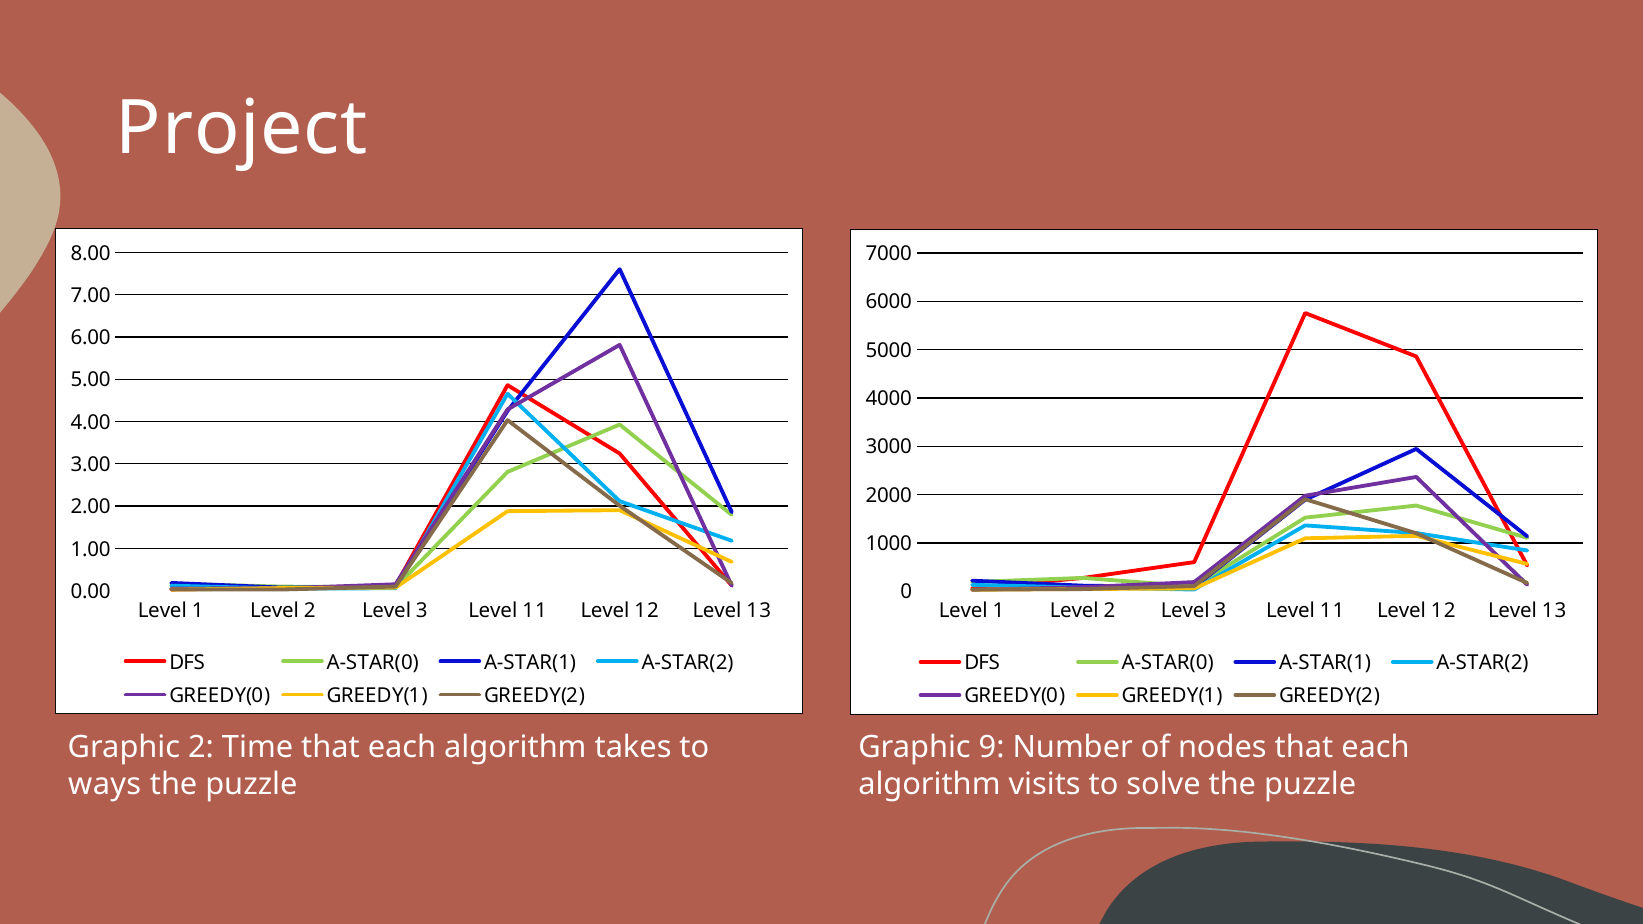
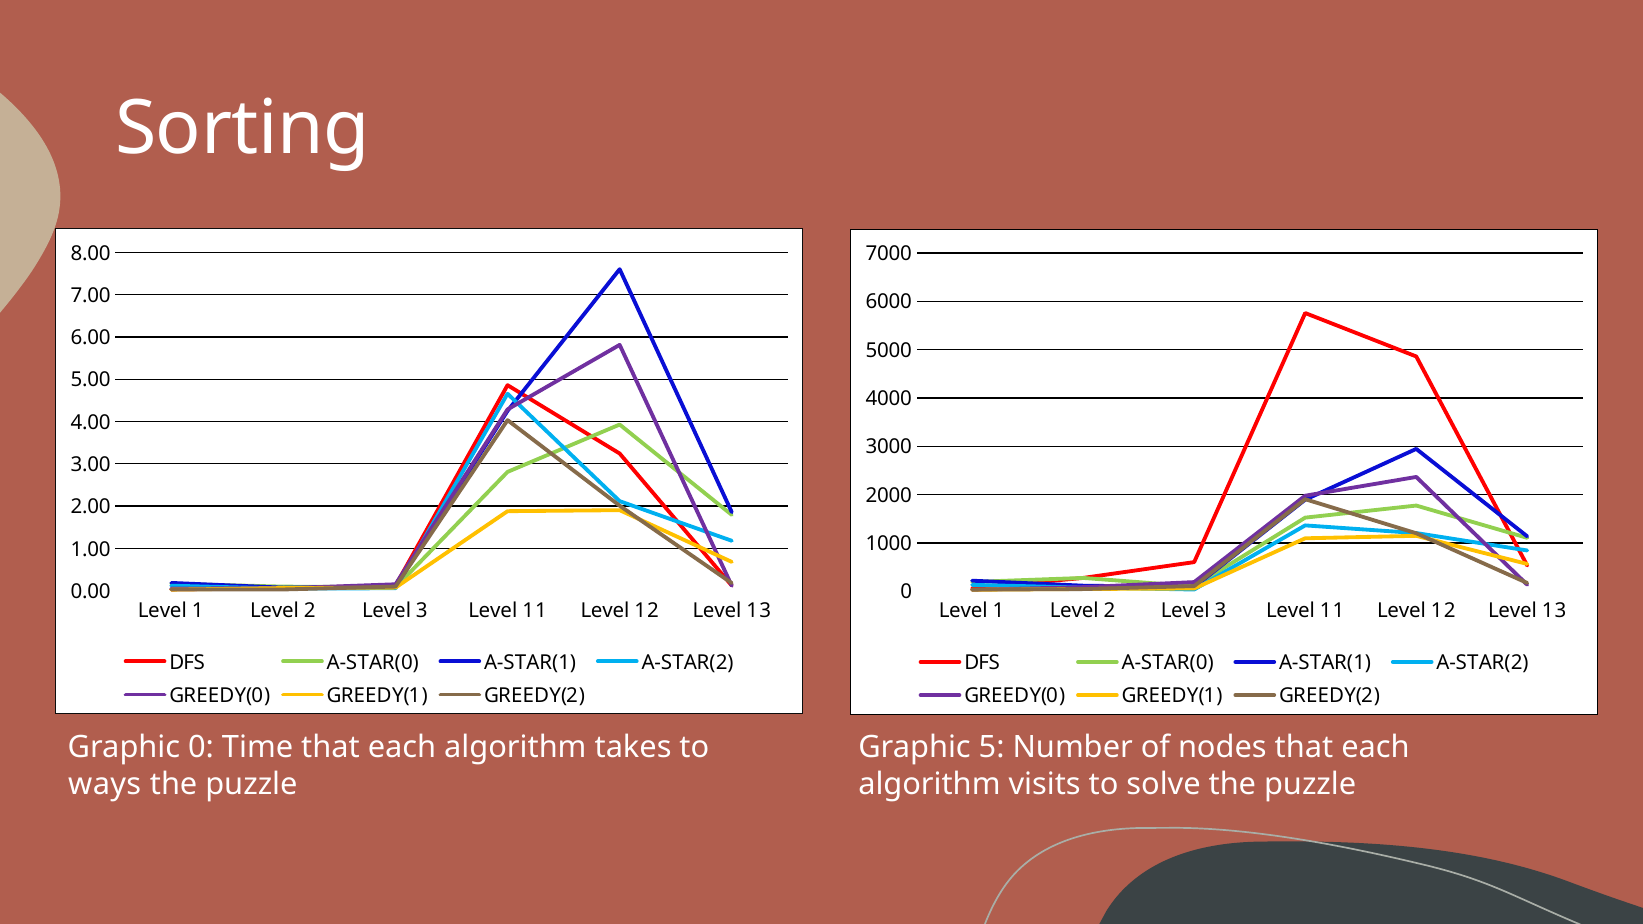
Project: Project -> Sorting
Graphic 2: 2 -> 0
9: 9 -> 5
